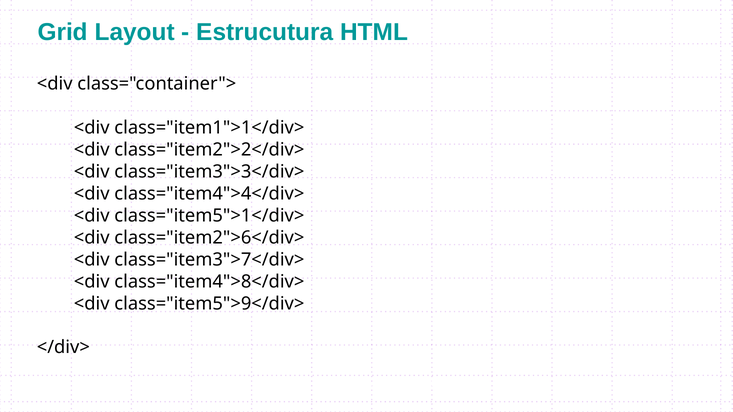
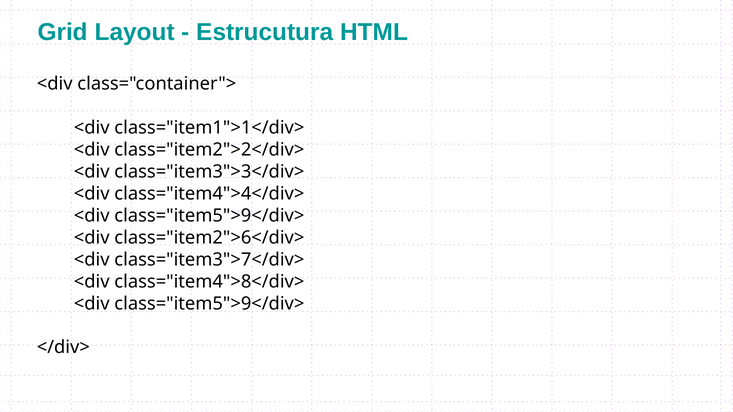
class="item5">1</div> at (209, 216): class="item5">1</div> -> class="item5">9</div>
